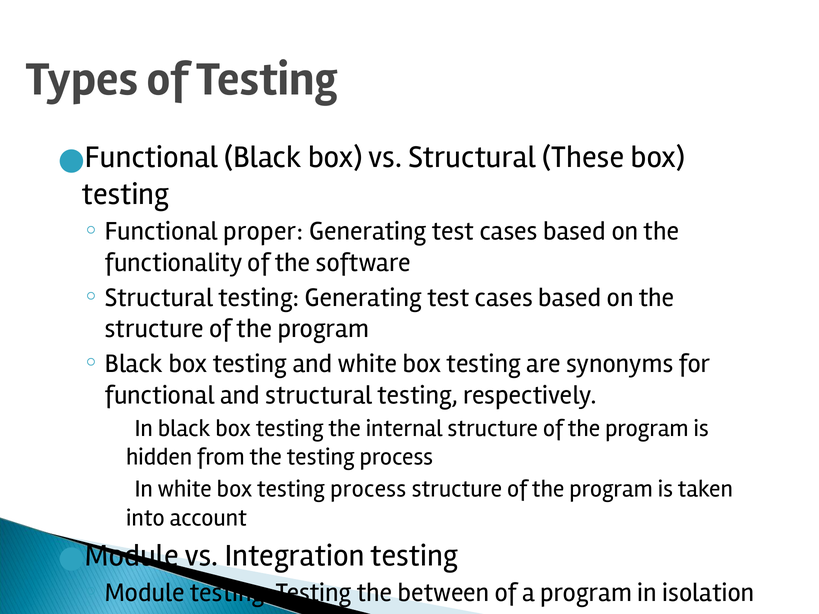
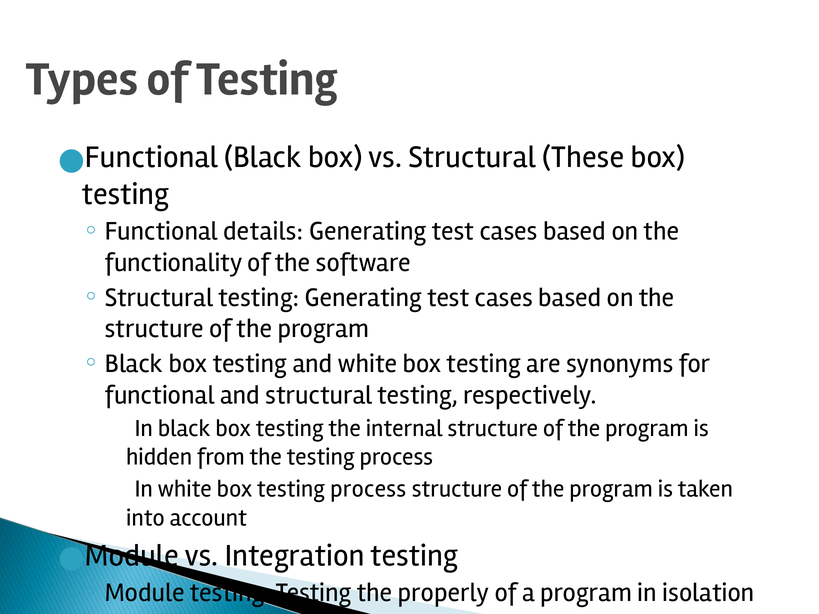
proper: proper -> details
between: between -> properly
